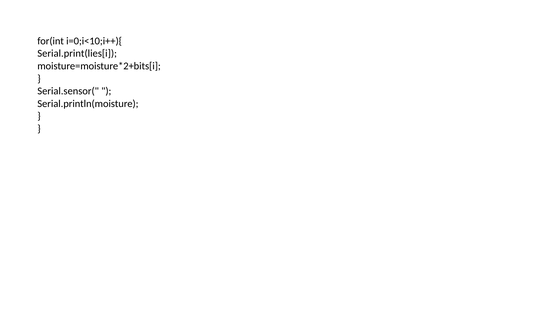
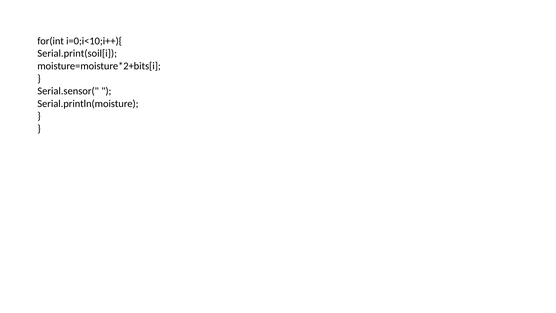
Serial.print(lies[i: Serial.print(lies[i -> Serial.print(soil[i
